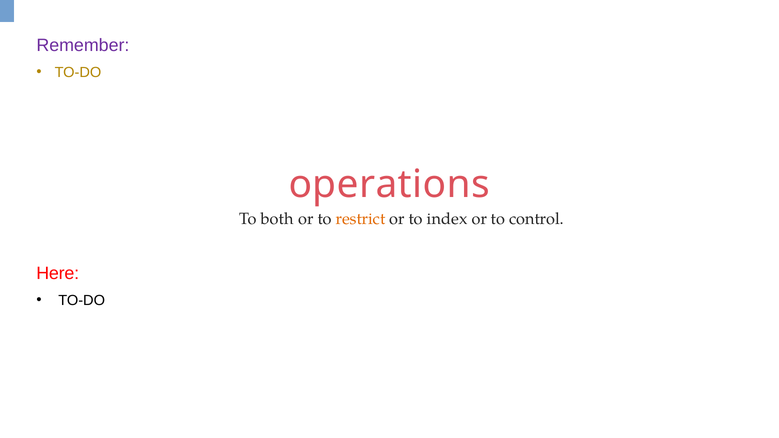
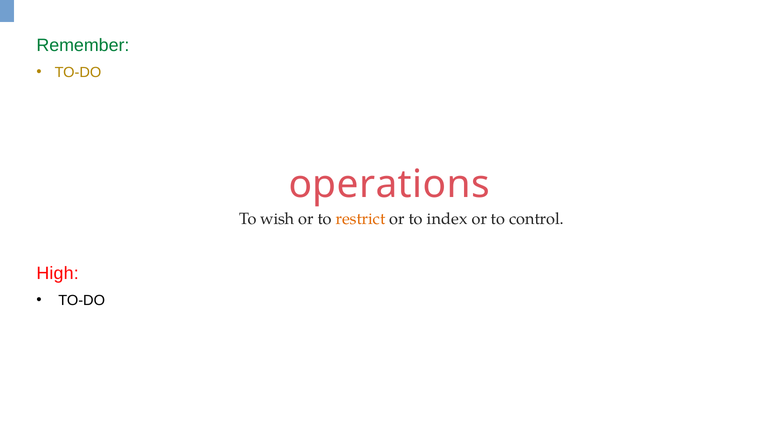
Remember colour: purple -> green
both: both -> wish
Here: Here -> High
